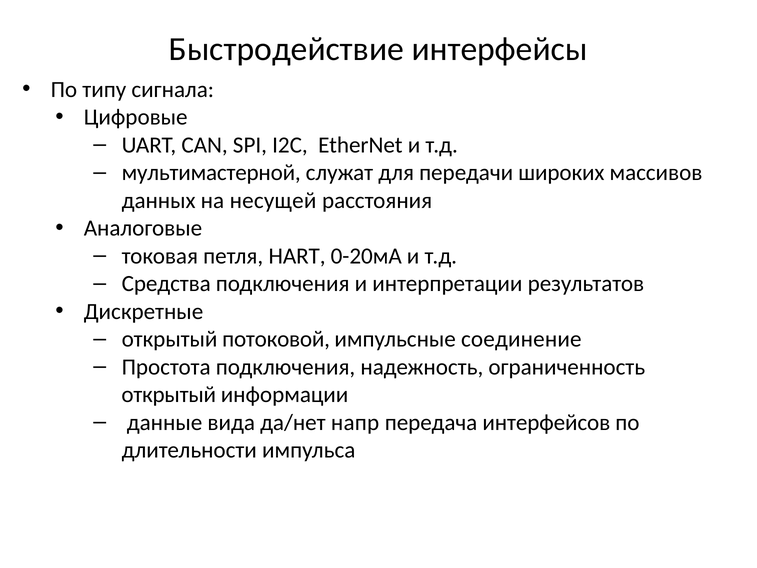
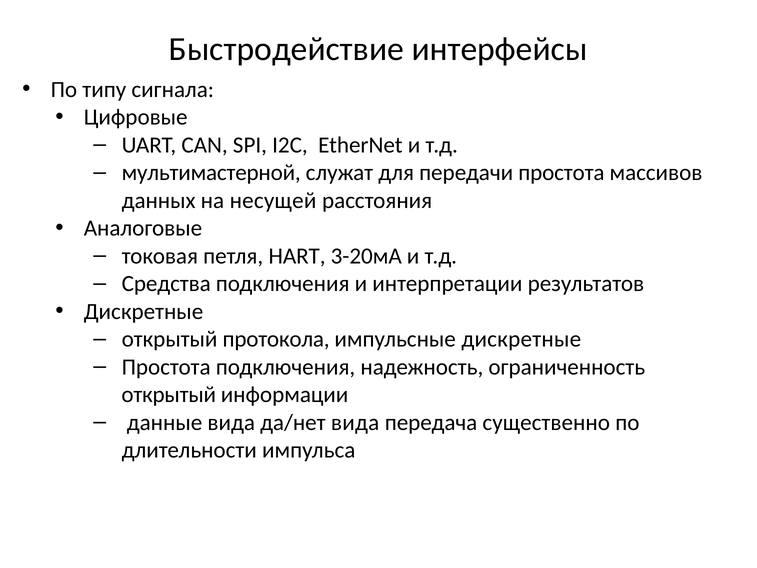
передачи широких: широких -> простота
0-20мА: 0-20мА -> 3-20мА
потоковой: потоковой -> протокола
импульсные соединение: соединение -> дискретные
да/нет напр: напр -> вида
интерфейсов: интерфейсов -> существенно
